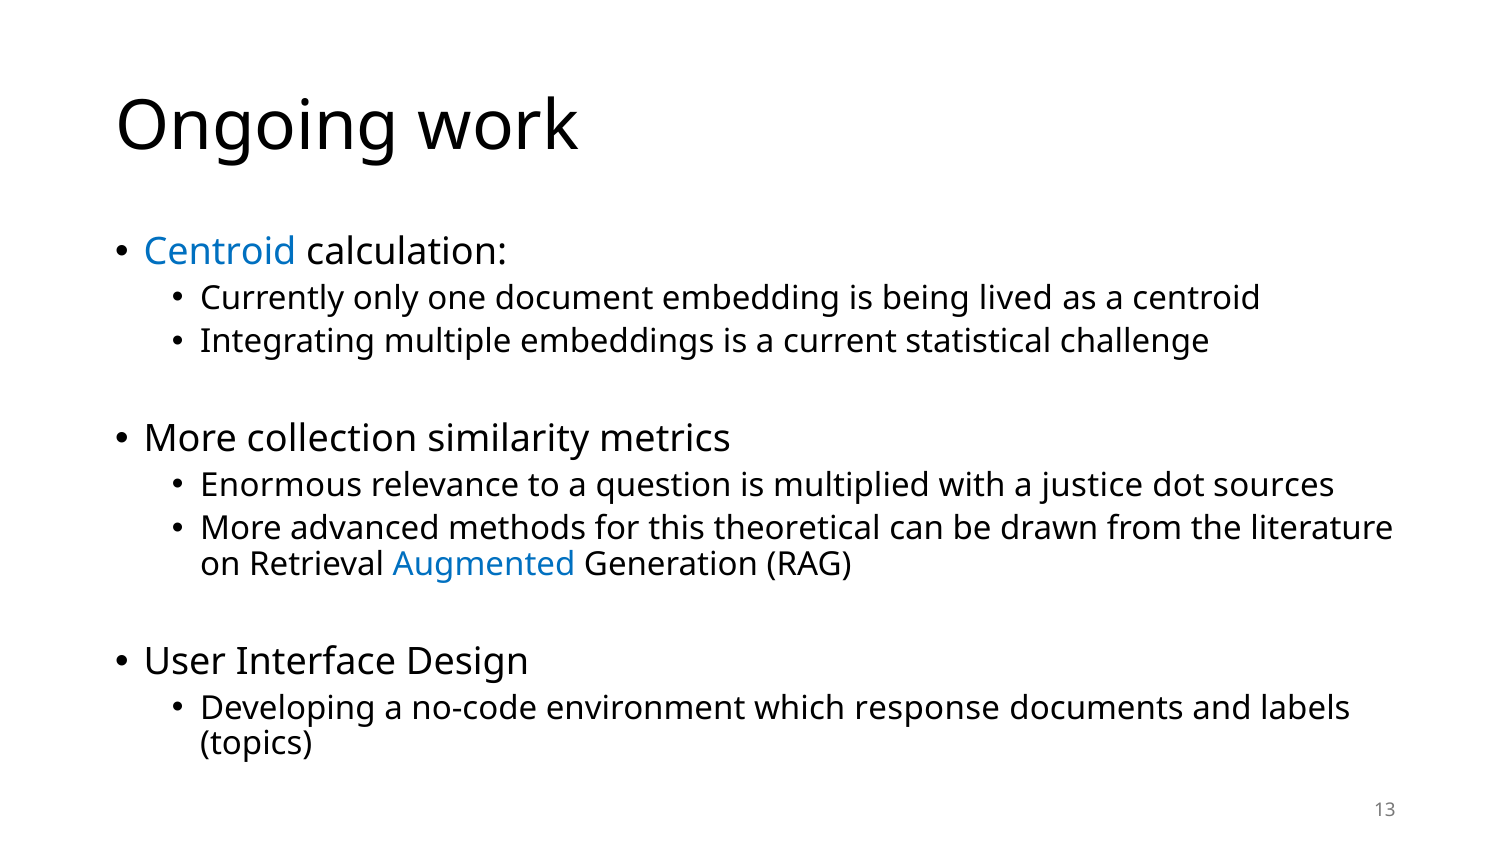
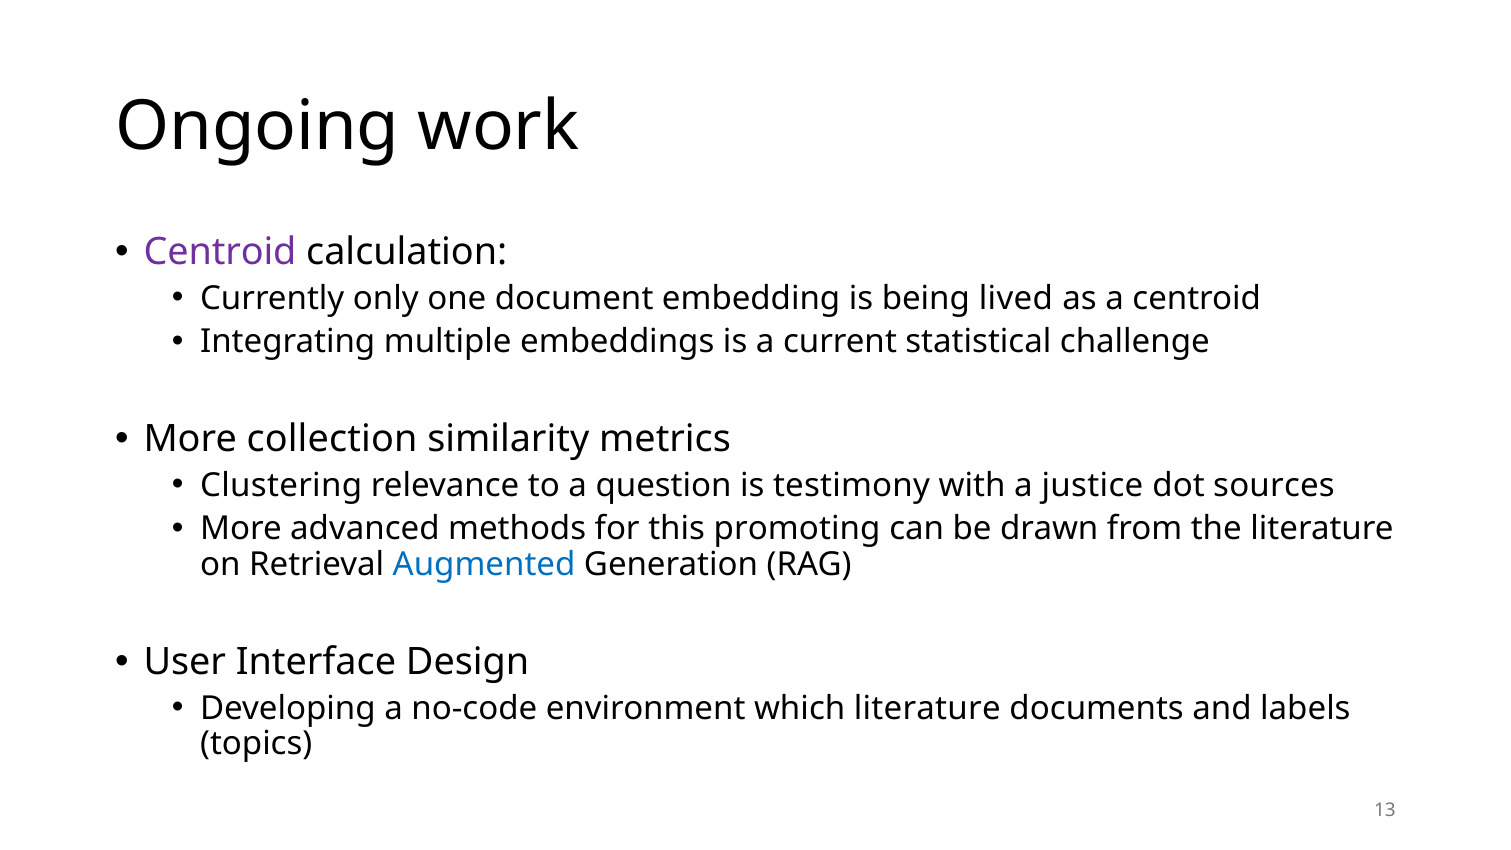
Centroid at (220, 252) colour: blue -> purple
Enormous: Enormous -> Clustering
multiplied: multiplied -> testimony
theoretical: theoretical -> promoting
which response: response -> literature
